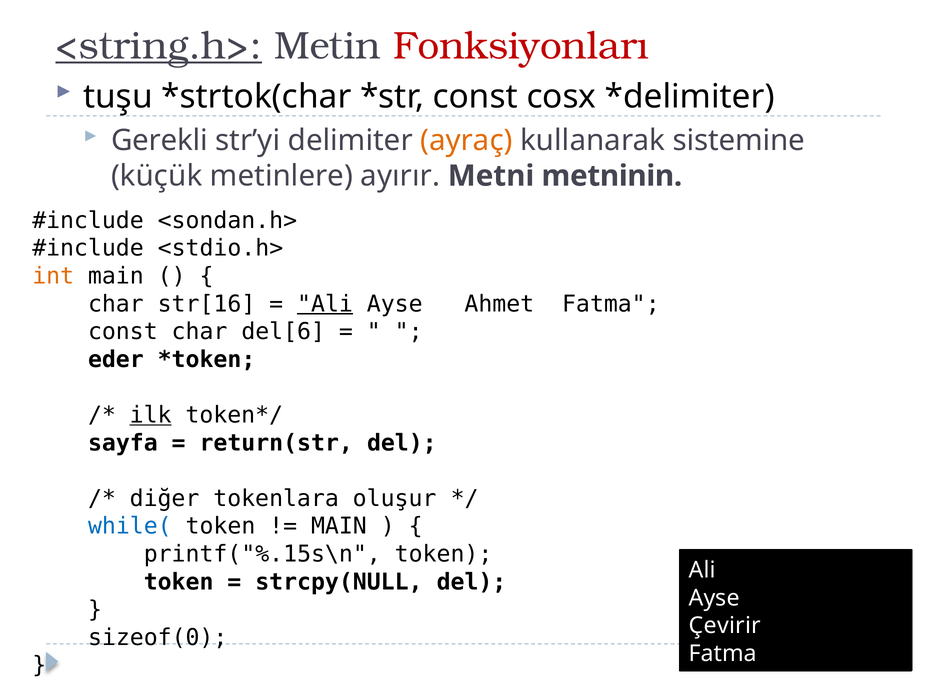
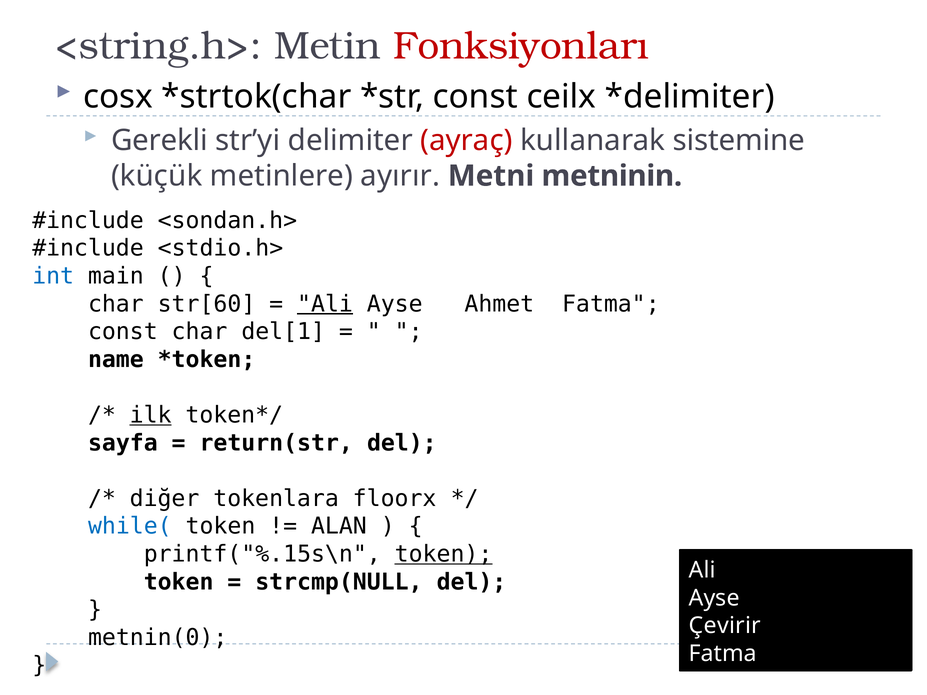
<string.h> underline: present -> none
tuşu: tuşu -> cosx
cosx: cosx -> ceilx
ayraç colour: orange -> red
int colour: orange -> blue
str[16: str[16 -> str[60
del[6: del[6 -> del[1
eder: eder -> name
oluşur: oluşur -> floorx
MAIN at (339, 526): MAIN -> ALAN
token at (444, 554) underline: none -> present
strcpy(NULL: strcpy(NULL -> strcmp(NULL
sizeof(0: sizeof(0 -> metnin(0
